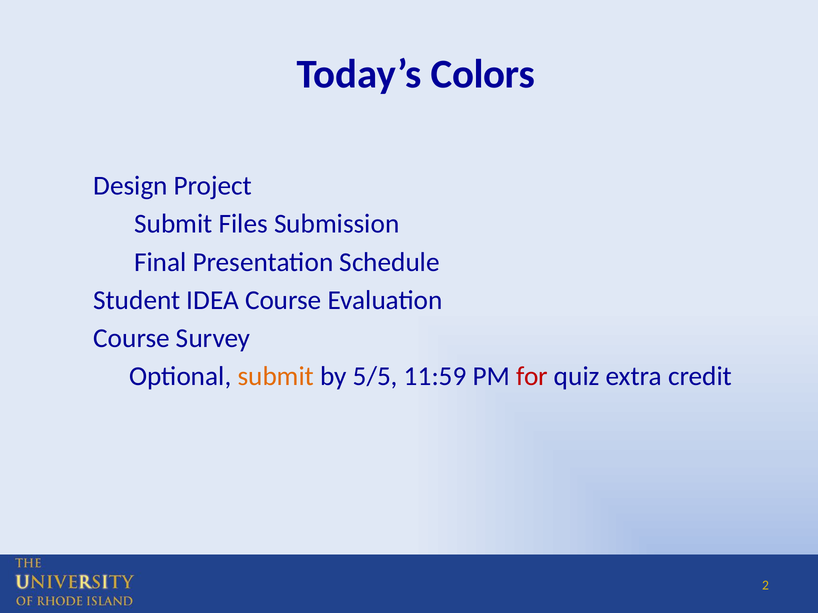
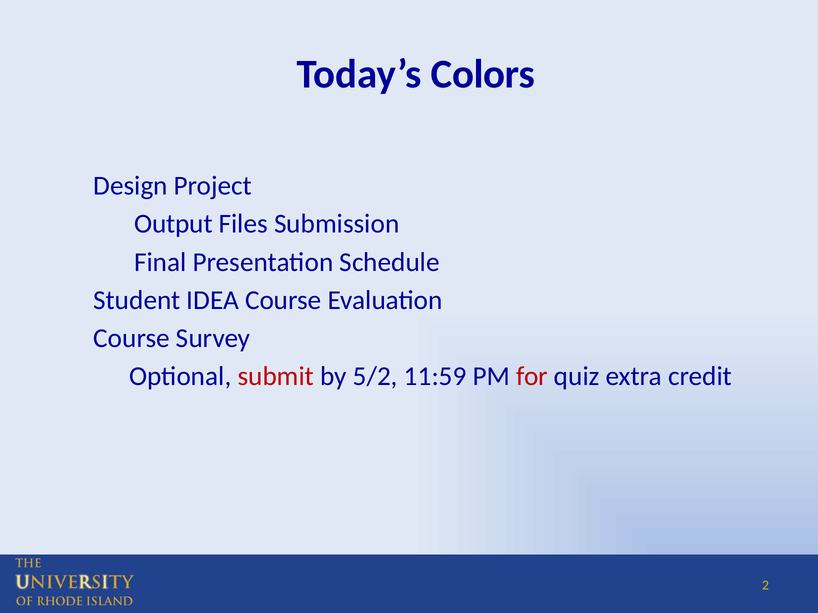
Submit at (173, 224): Submit -> Output
submit at (276, 377) colour: orange -> red
5/5: 5/5 -> 5/2
